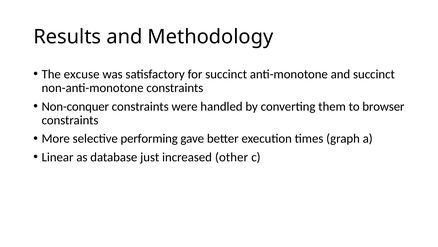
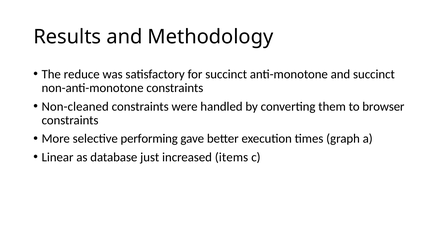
excuse: excuse -> reduce
Non-conquer: Non-conquer -> Non-cleaned
other: other -> items
